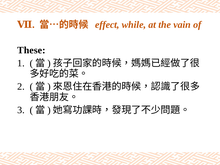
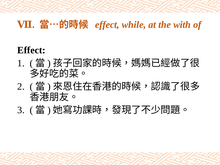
vain: vain -> with
These at (31, 50): These -> Effect
